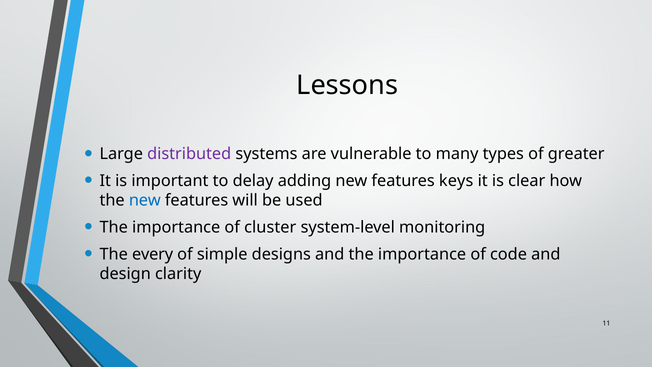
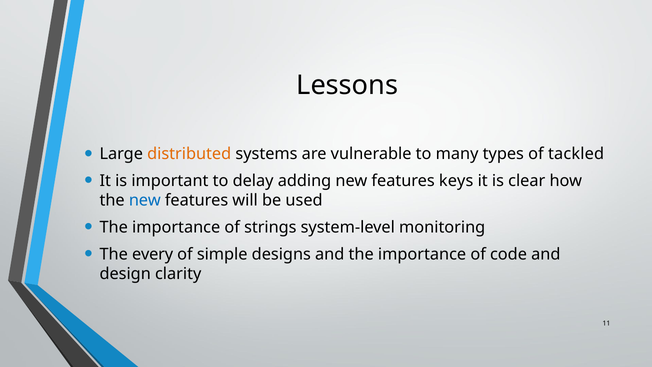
distributed colour: purple -> orange
greater: greater -> tackled
cluster: cluster -> strings
